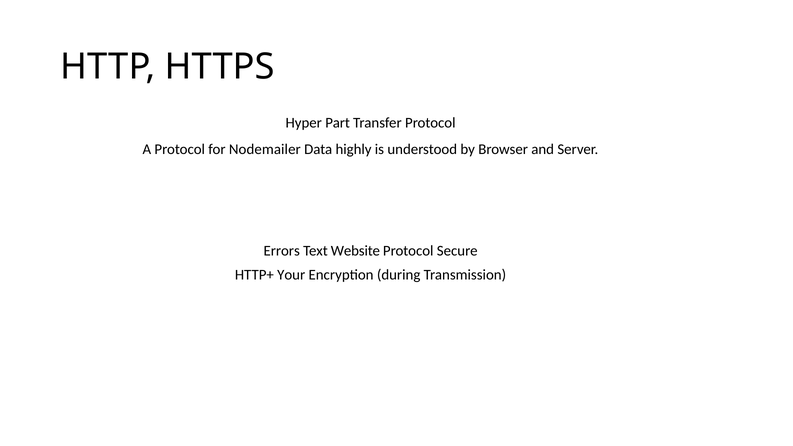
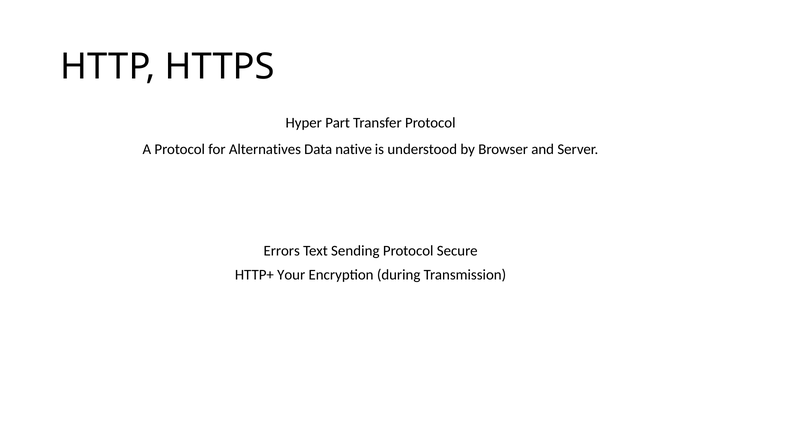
Nodemailer: Nodemailer -> Alternatives
highly: highly -> native
Website: Website -> Sending
